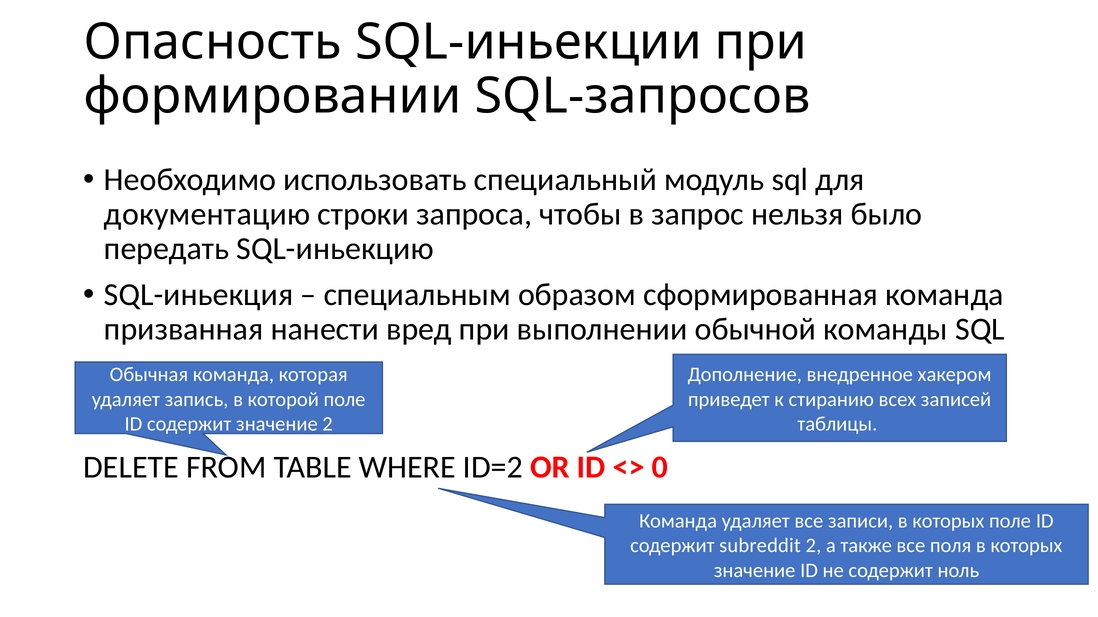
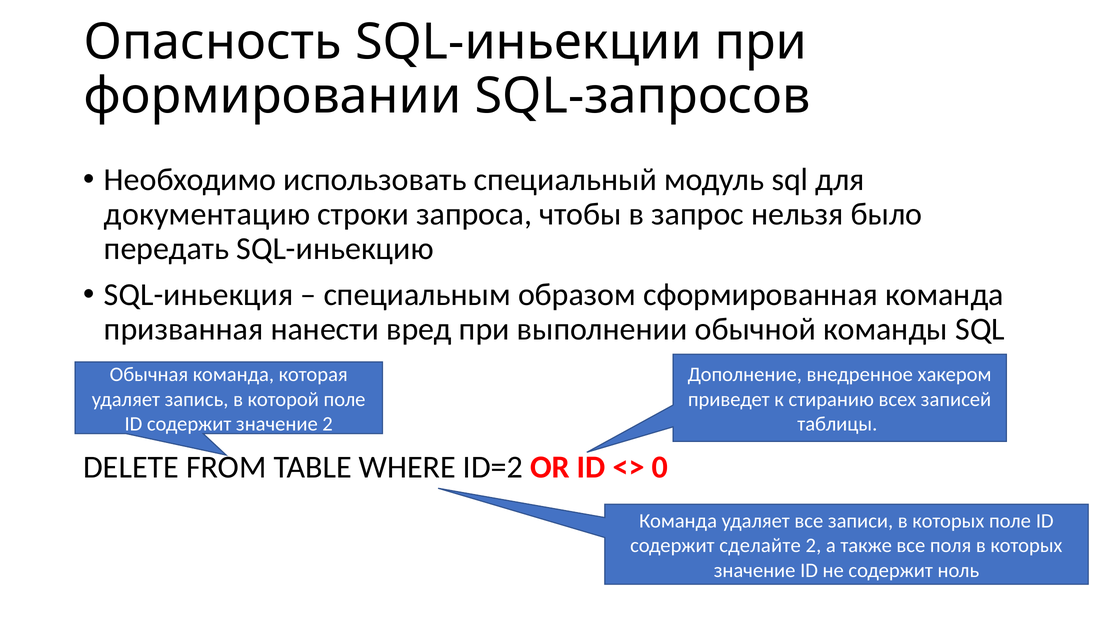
subreddit: subreddit -> сделайте
